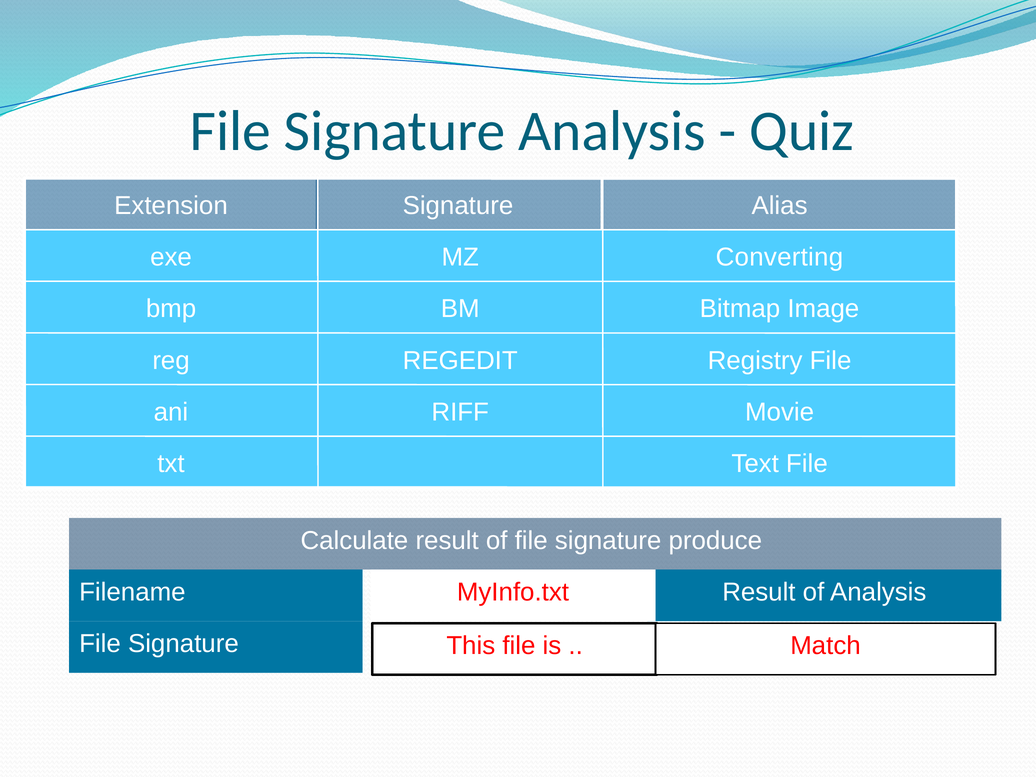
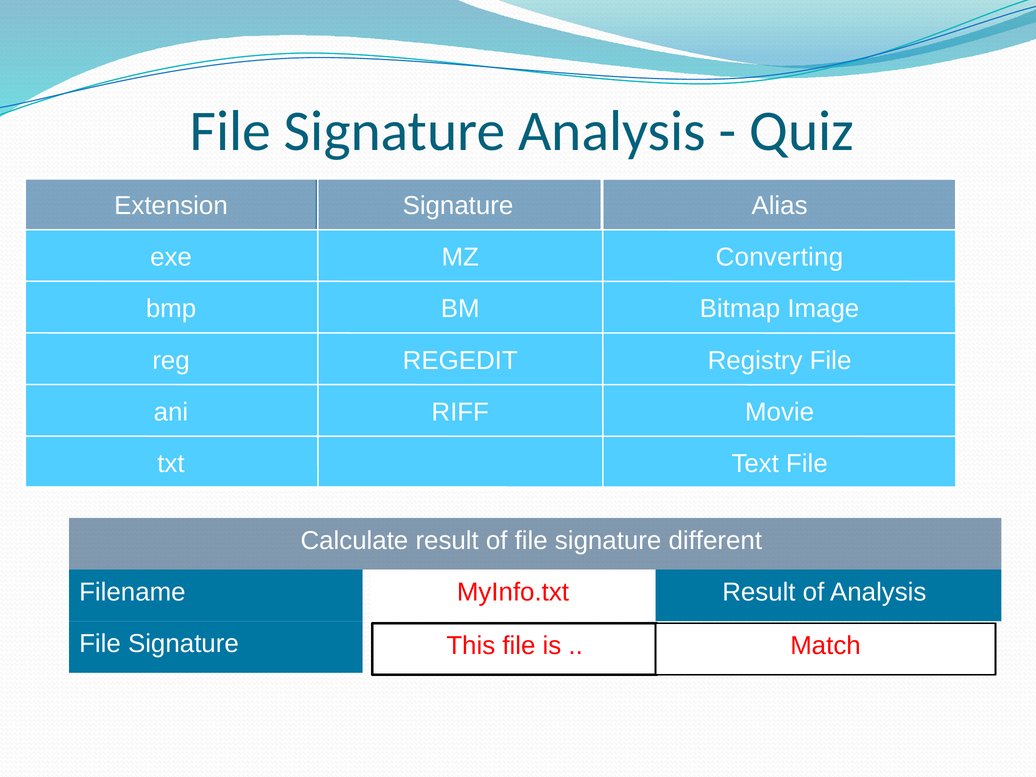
produce: produce -> different
